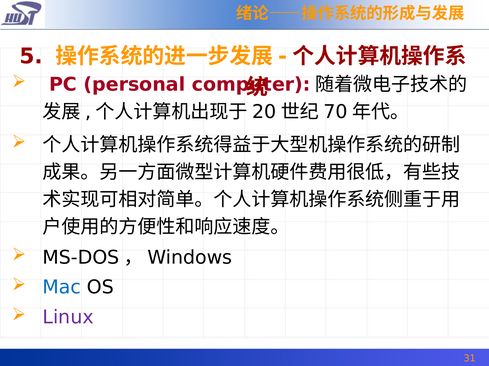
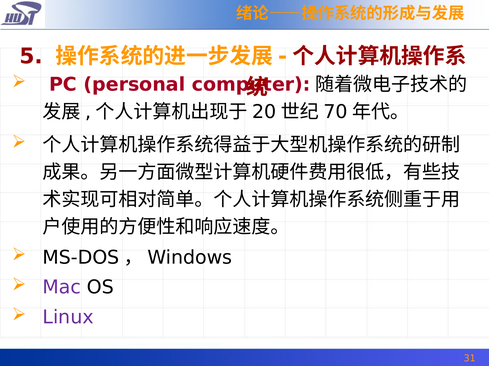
Mac colour: blue -> purple
